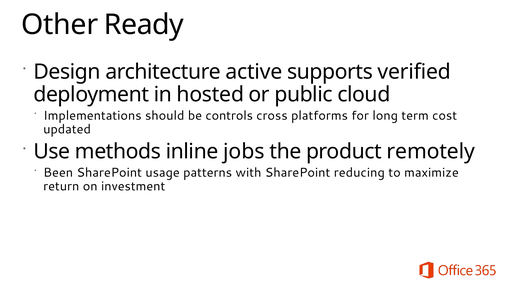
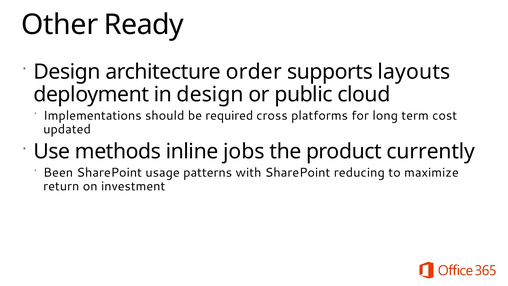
active: active -> order
verified: verified -> layouts
in hosted: hosted -> design
controls: controls -> required
remotely: remotely -> currently
